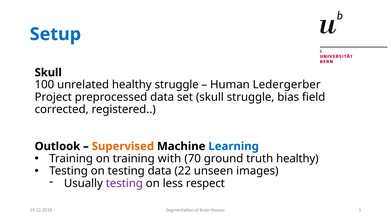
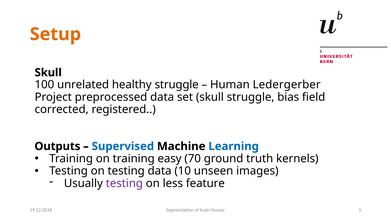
Setup colour: blue -> orange
Outlook: Outlook -> Outputs
Supervised colour: orange -> blue
with: with -> easy
truth healthy: healthy -> kernels
22: 22 -> 10
respect: respect -> feature
